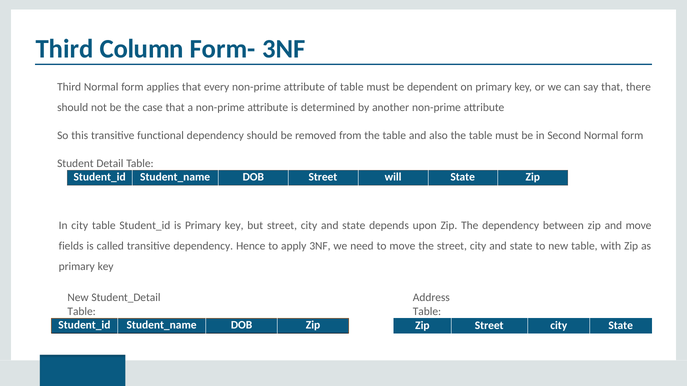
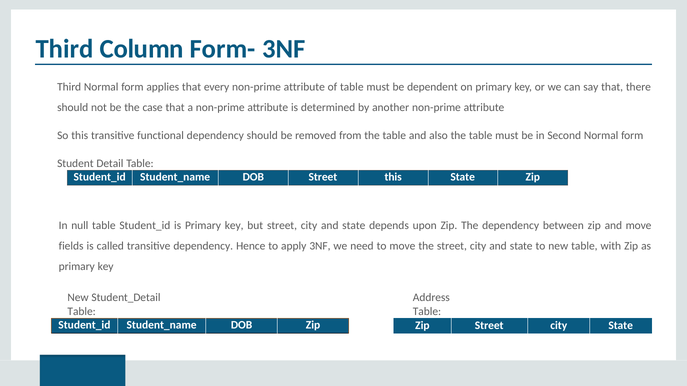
Street will: will -> this
city at (80, 226): city -> null
